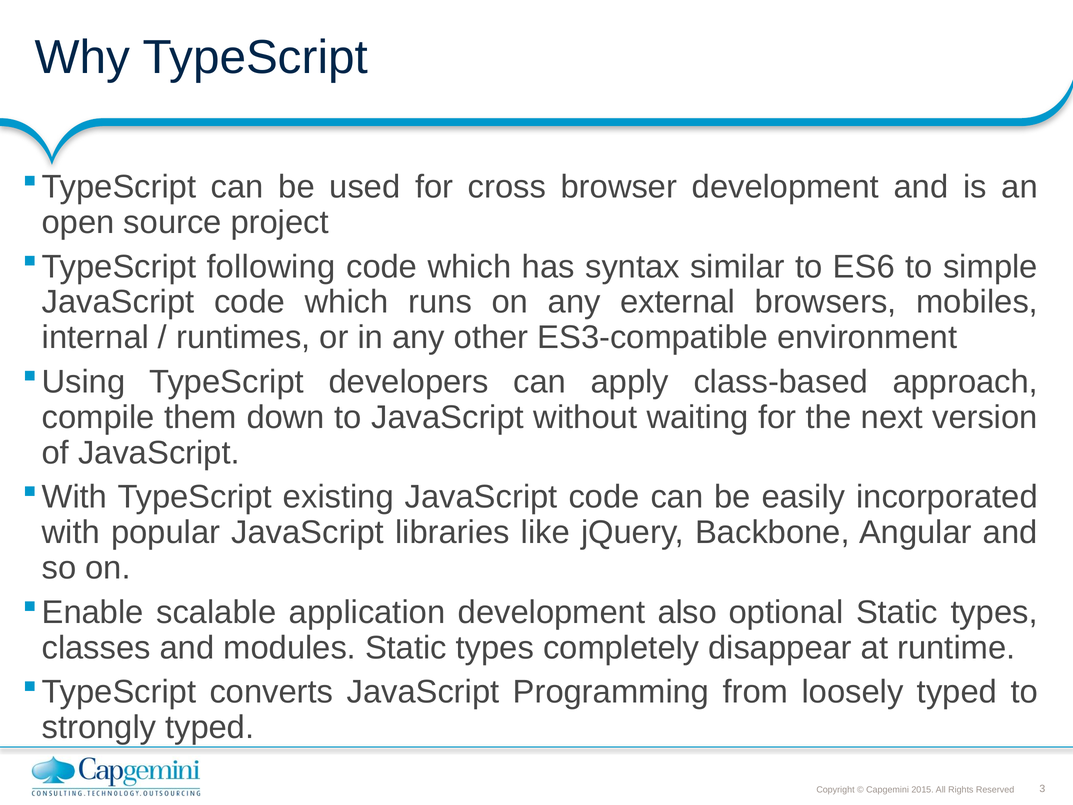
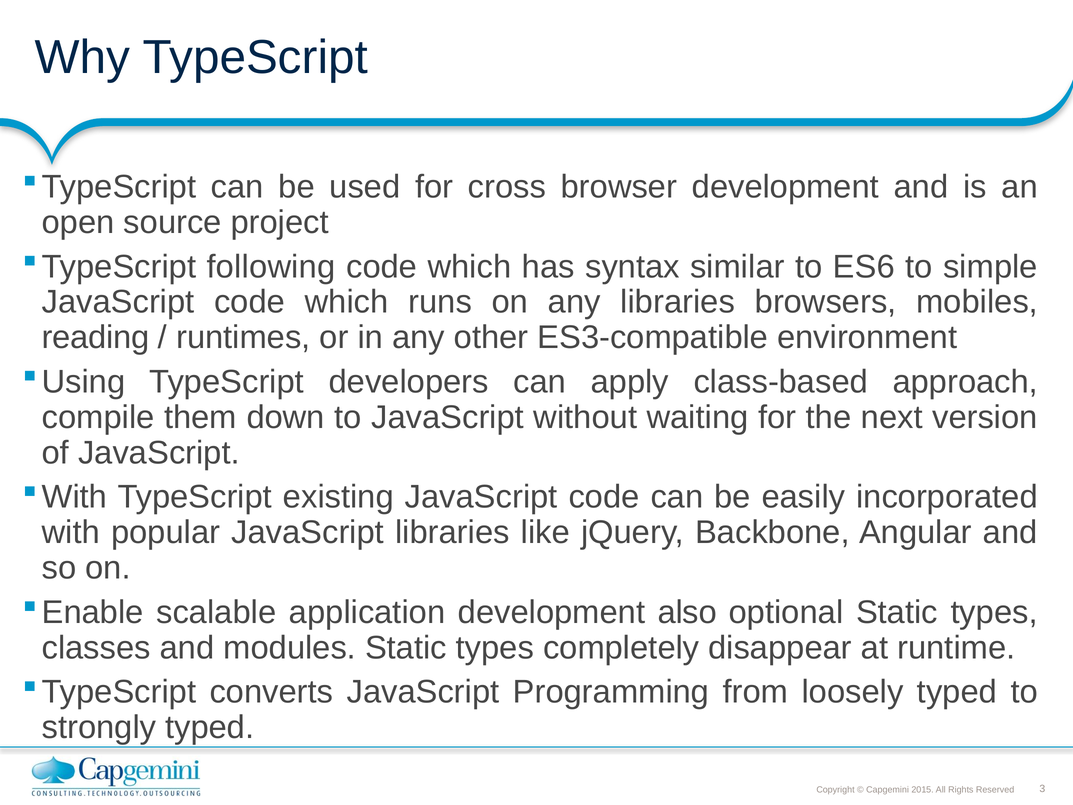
any external: external -> libraries
internal: internal -> reading
